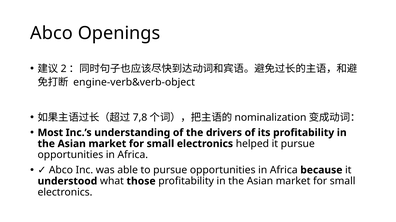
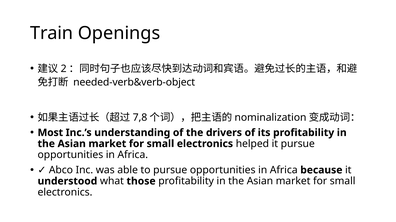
Abco at (52, 33): Abco -> Train
engine-verb&verb-object: engine-verb&verb-object -> needed-verb&verb-object
